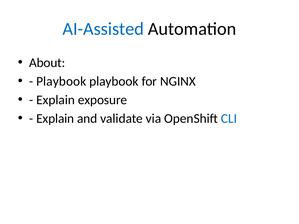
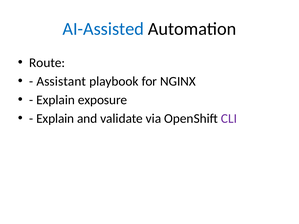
About: About -> Route
Playbook at (61, 81): Playbook -> Assistant
CLI colour: blue -> purple
